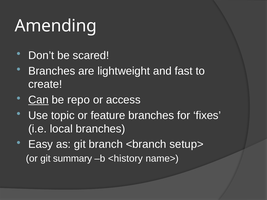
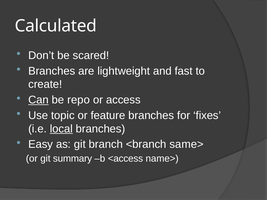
Amending: Amending -> Calculated
local underline: none -> present
setup>: setup> -> same>
<history: <history -> <access
